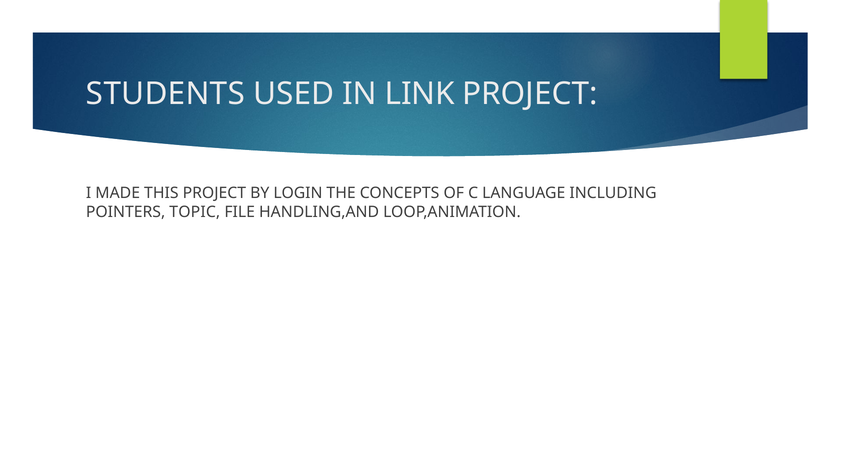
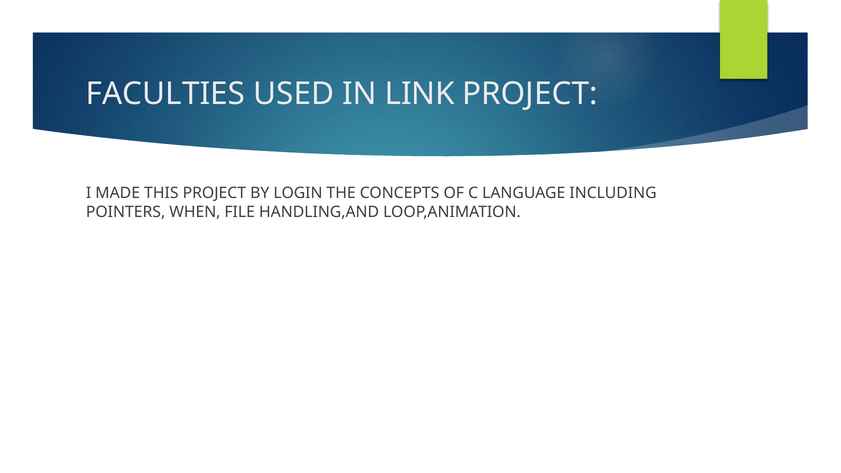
STUDENTS: STUDENTS -> FACULTIES
TOPIC: TOPIC -> WHEN
